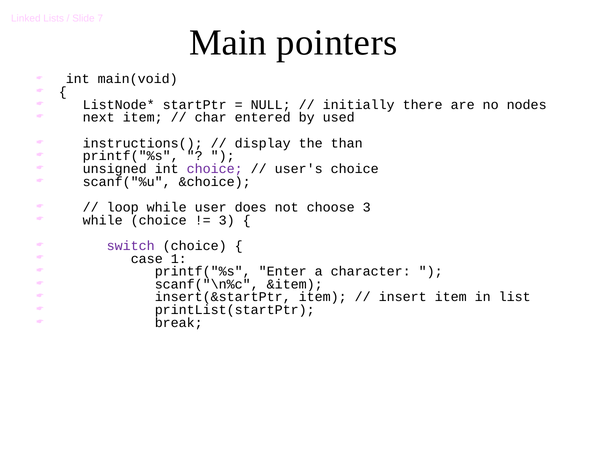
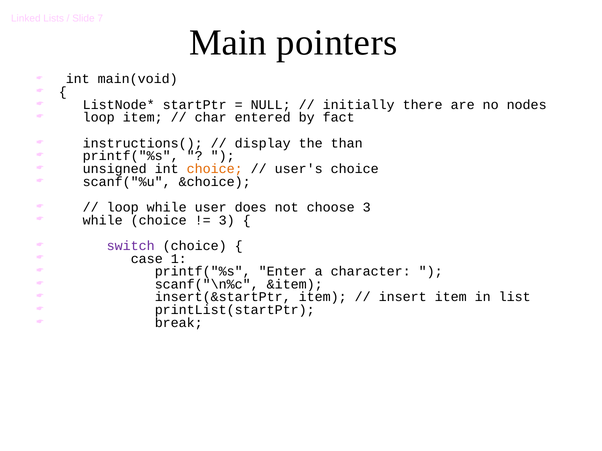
next at (99, 118): next -> loop
used: used -> fact
choice at (215, 169) colour: purple -> orange
